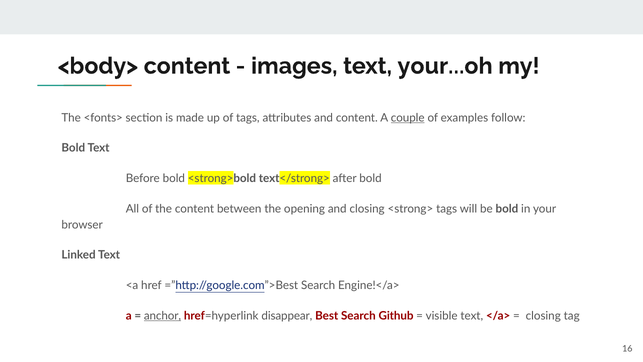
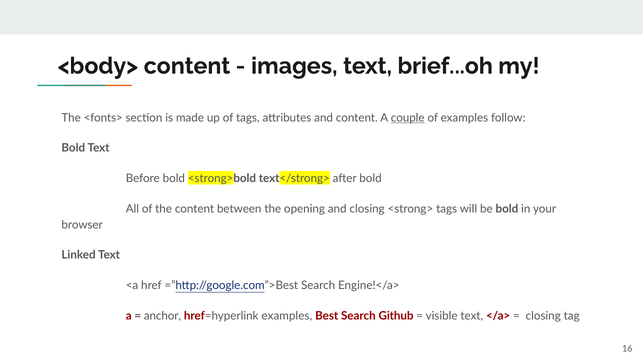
your...oh: your...oh -> brief...oh
anchor underline: present -> none
href=hyperlink disappear: disappear -> examples
